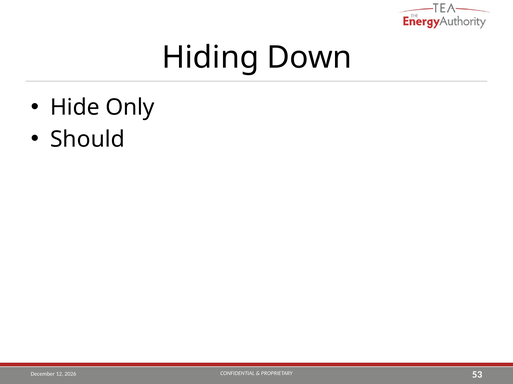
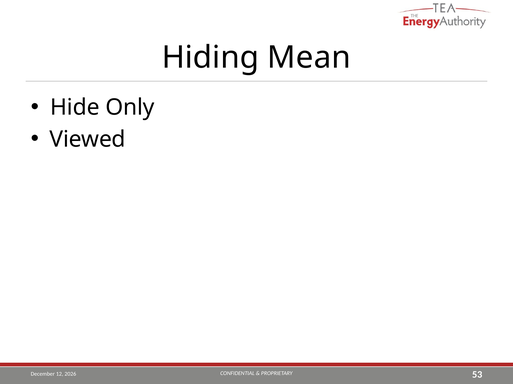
Down: Down -> Mean
Should: Should -> Viewed
